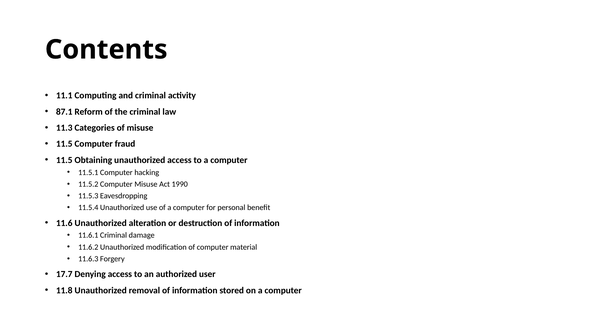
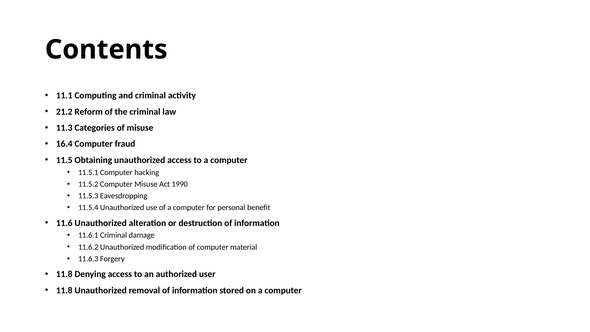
87.1: 87.1 -> 21.2
11.5 at (64, 144): 11.5 -> 16.4
17.7 at (64, 274): 17.7 -> 11.8
